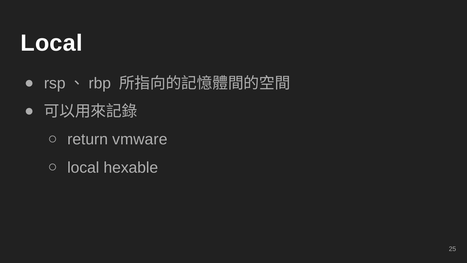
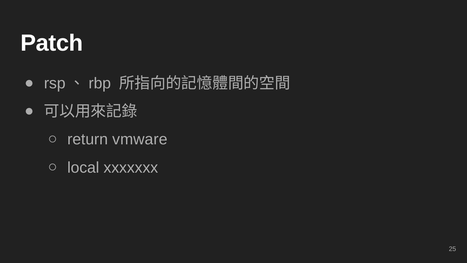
Local at (52, 43): Local -> Patch
hexable: hexable -> xxxxxxx
